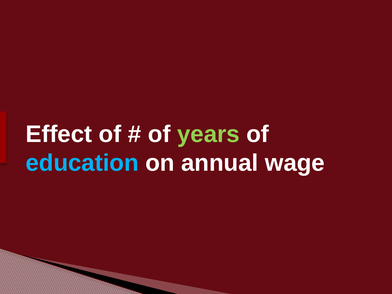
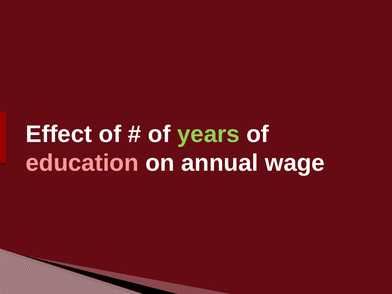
education colour: light blue -> pink
